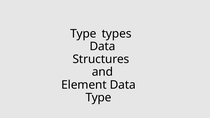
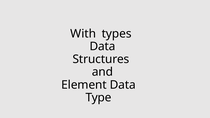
Type at (83, 34): Type -> With
